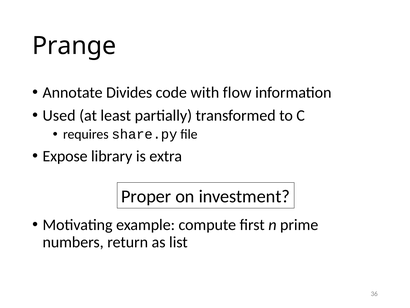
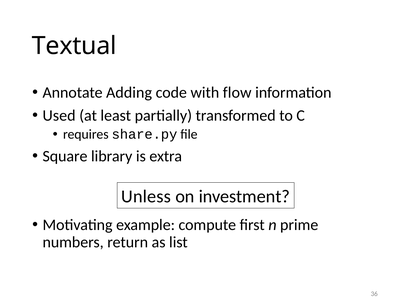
Prange: Prange -> Textual
Divides: Divides -> Adding
Expose: Expose -> Square
Proper: Proper -> Unless
